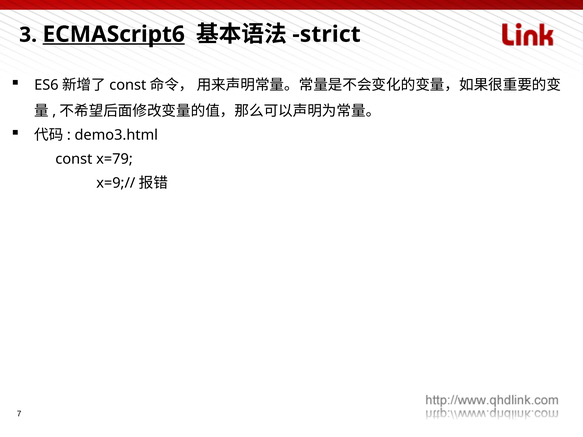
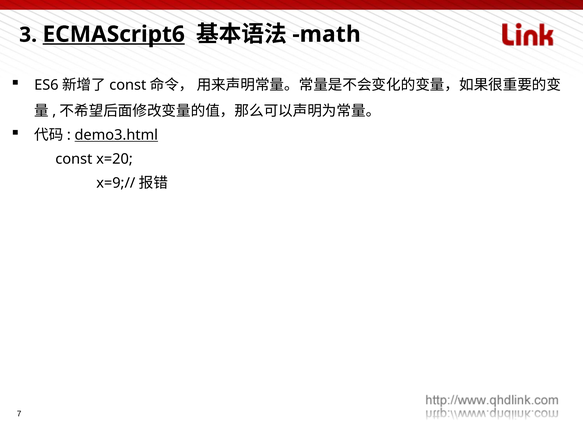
strict: strict -> math
demo3.html underline: none -> present
x=79: x=79 -> x=20
